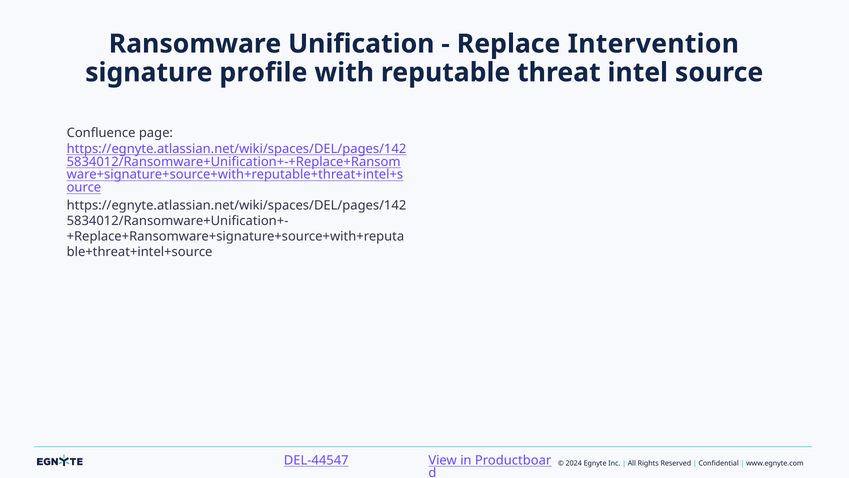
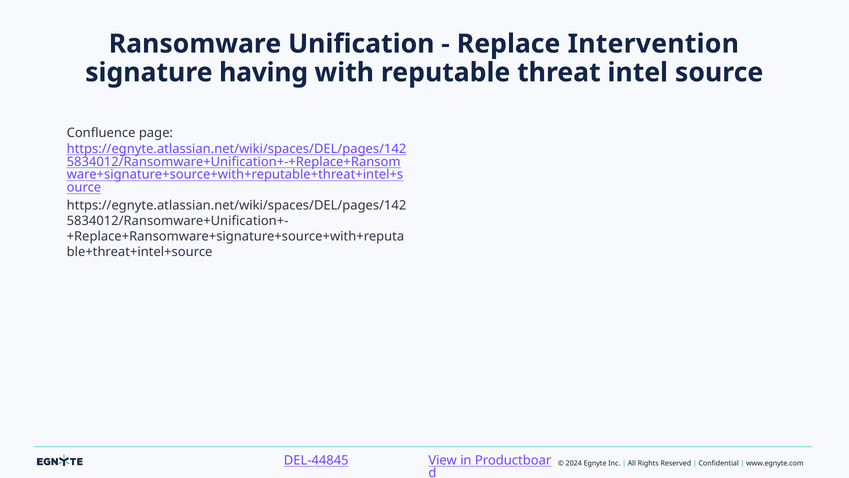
profile: profile -> having
DEL-44547: DEL-44547 -> DEL-44845
